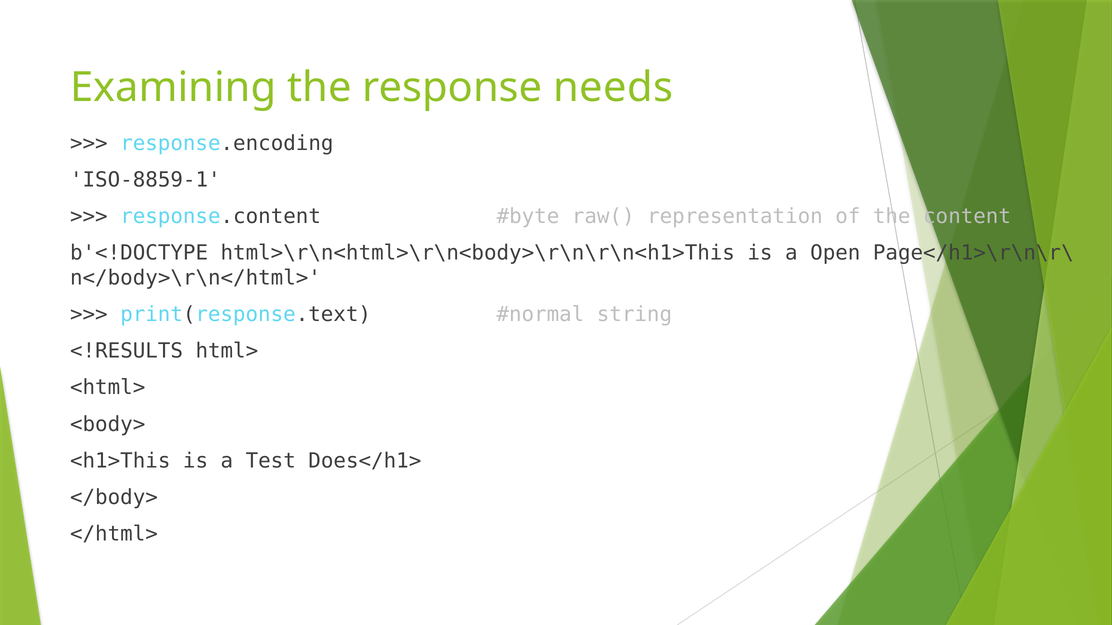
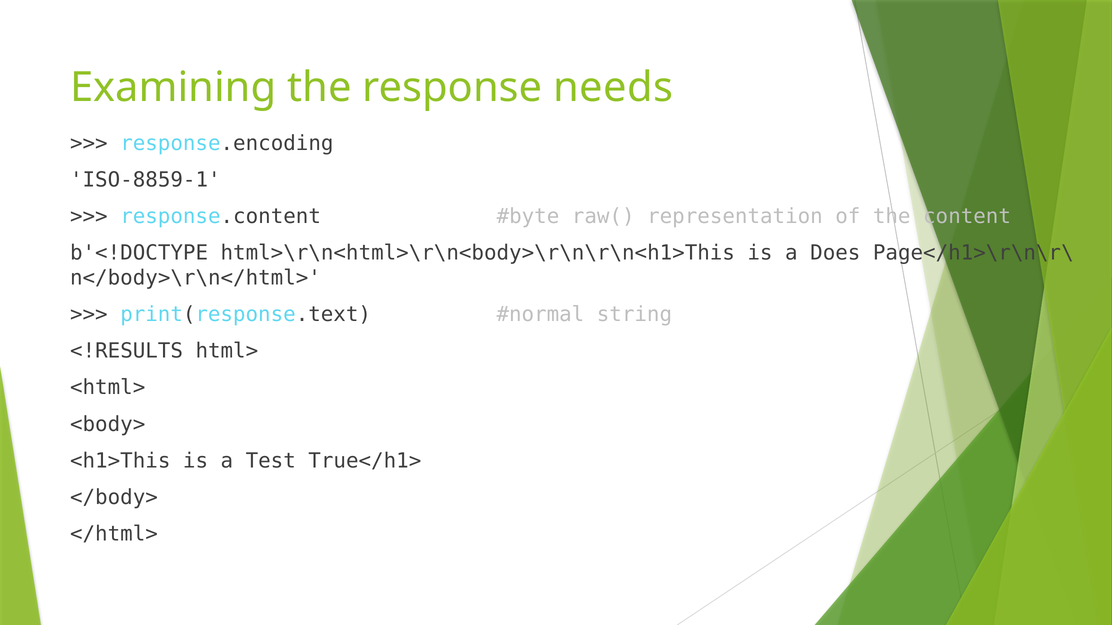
Open: Open -> Does
Does</h1>: Does</h1> -> True</h1>
